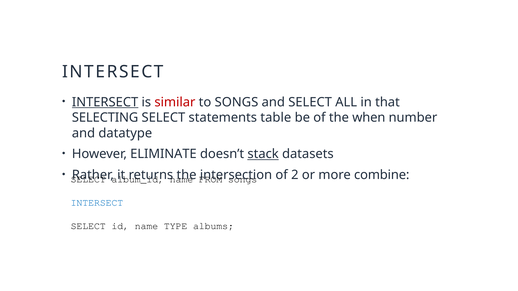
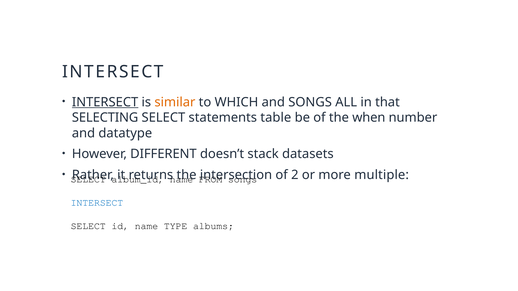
similar colour: red -> orange
to SONGS: SONGS -> WHICH
and SELECT: SELECT -> SONGS
ELIMINATE: ELIMINATE -> DIFFERENT
stack underline: present -> none
combine: combine -> multiple
